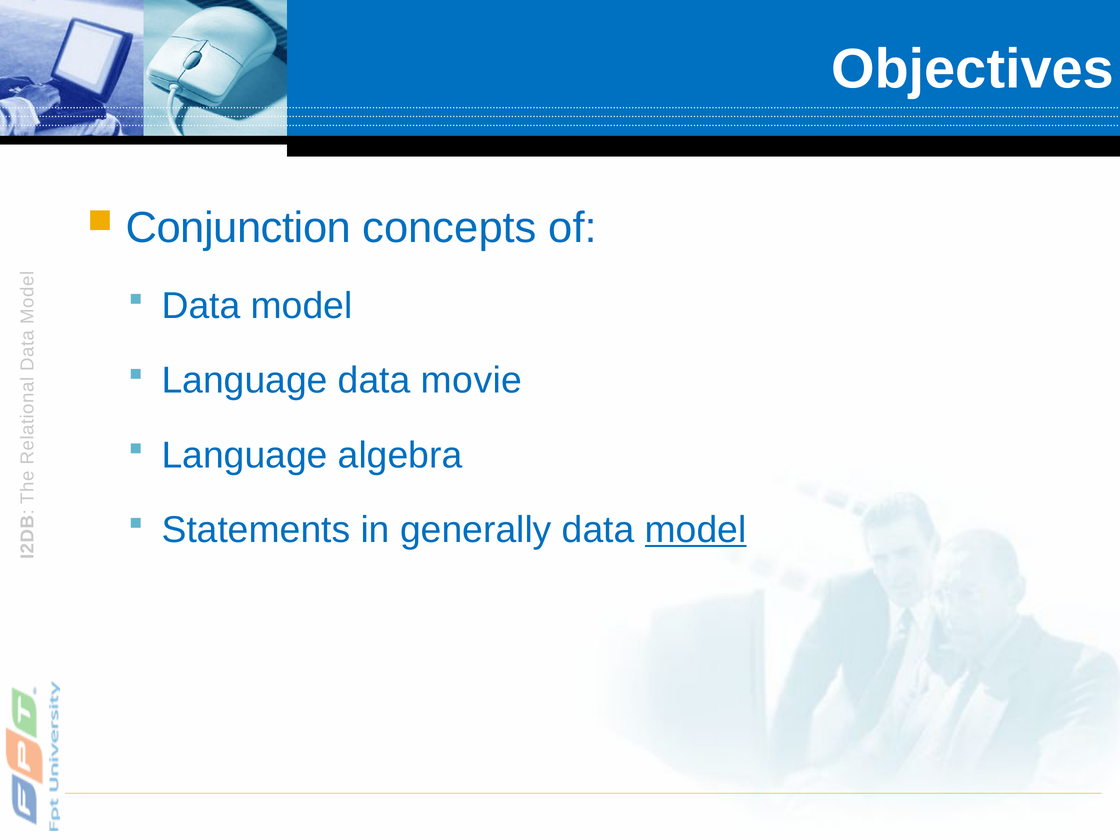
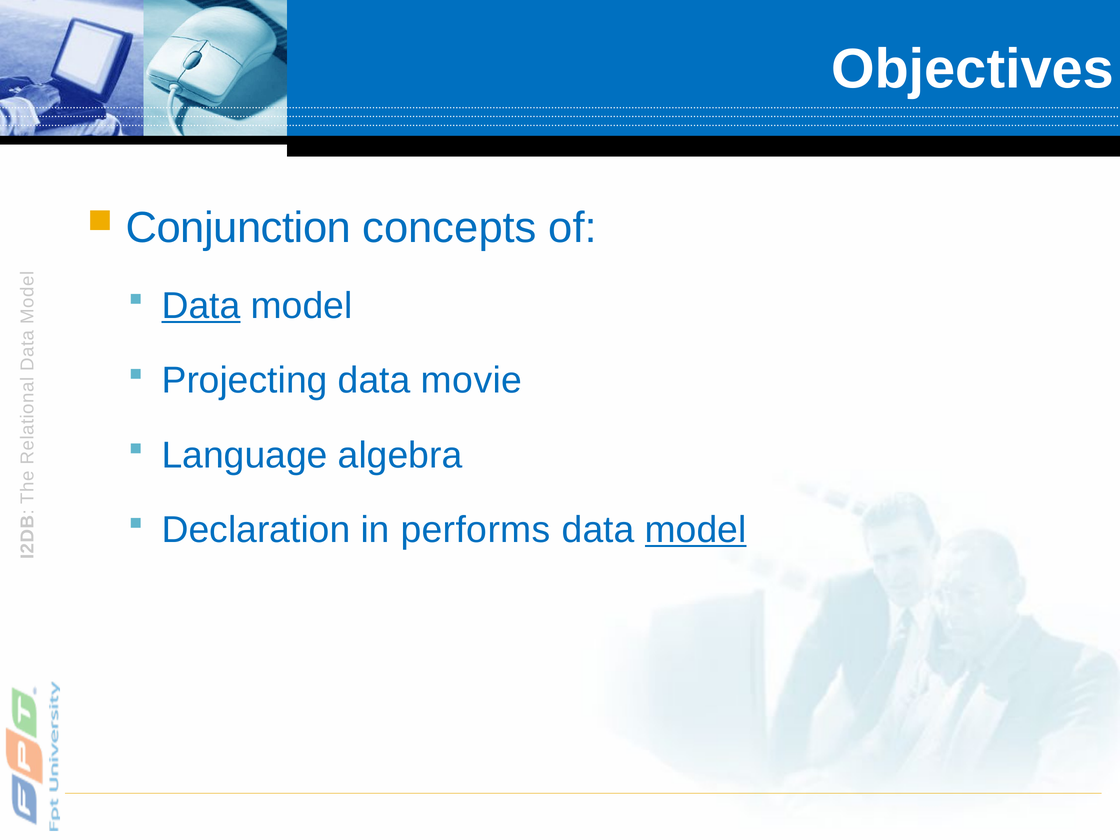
Data at (201, 306) underline: none -> present
Language at (245, 381): Language -> Projecting
Statements: Statements -> Declaration
generally: generally -> performs
